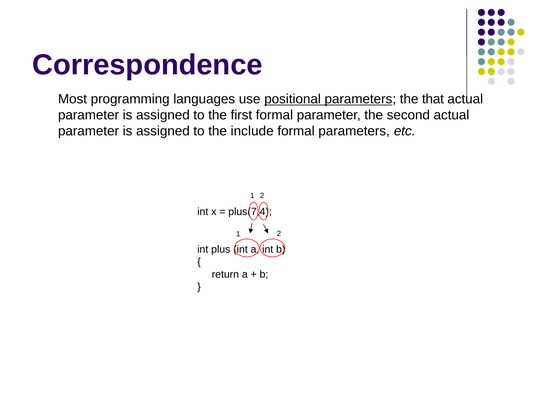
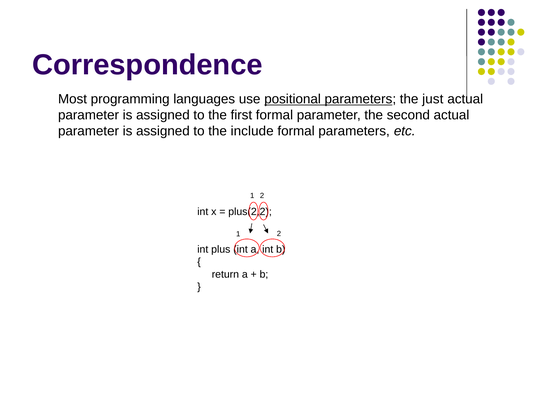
that: that -> just
plus(7,4: plus(7,4 -> plus(2,2
